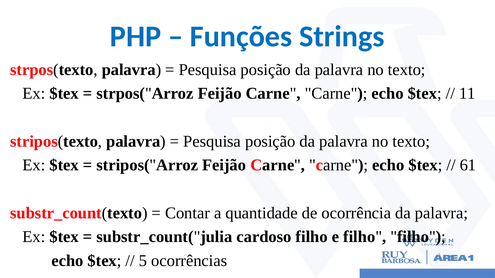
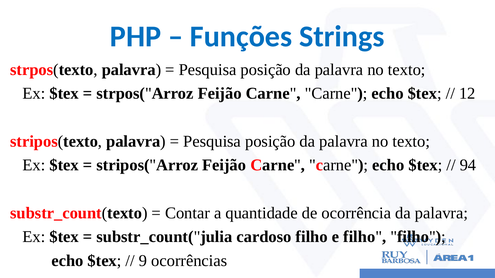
11: 11 -> 12
61: 61 -> 94
5: 5 -> 9
